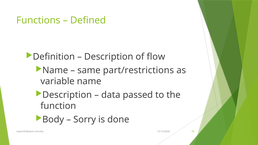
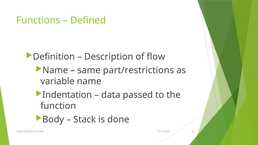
Description at (67, 95): Description -> Indentation
Sorry: Sorry -> Stack
